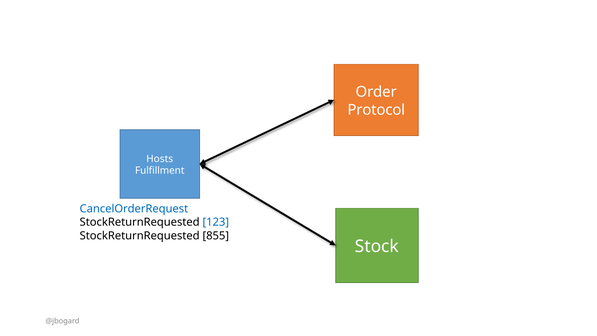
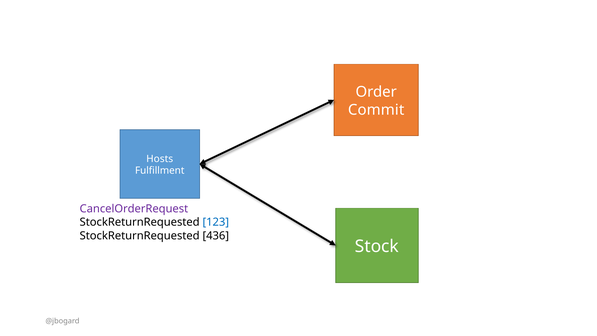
Protocol: Protocol -> Commit
CancelOrderRequest colour: blue -> purple
855: 855 -> 436
